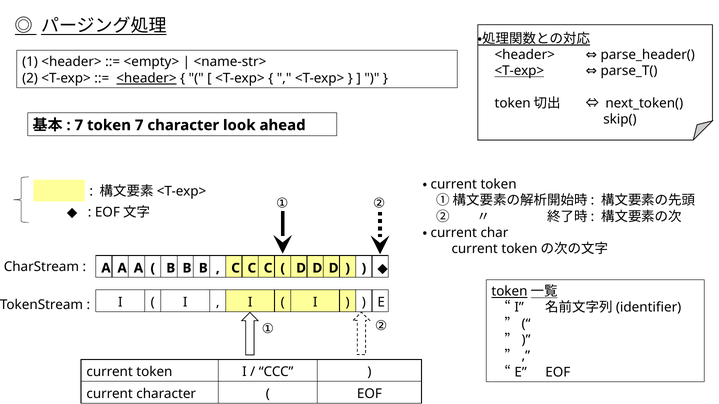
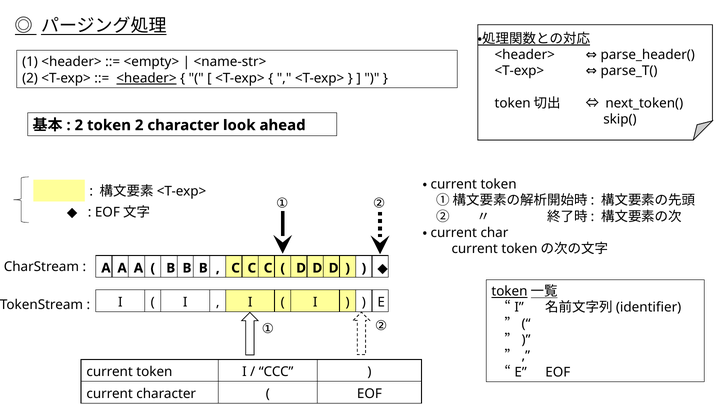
<T-exp> at (519, 71) underline: present -> none
7 at (79, 125): 7 -> 2
token 7: 7 -> 2
